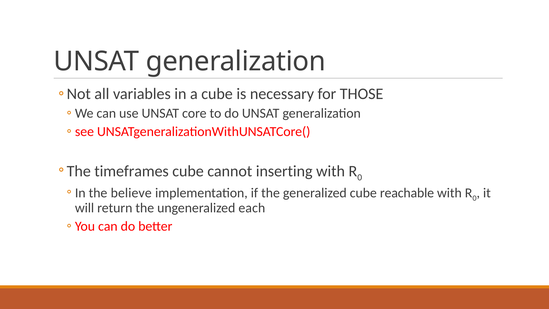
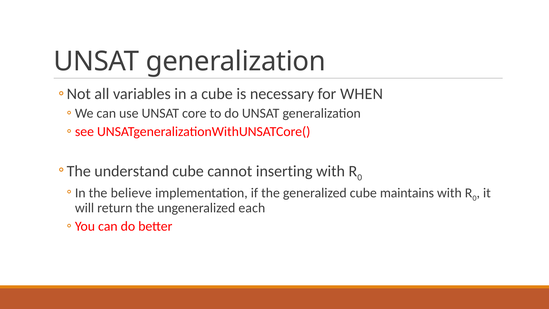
THOSE: THOSE -> WHEN
timeframes: timeframes -> understand
reachable: reachable -> maintains
